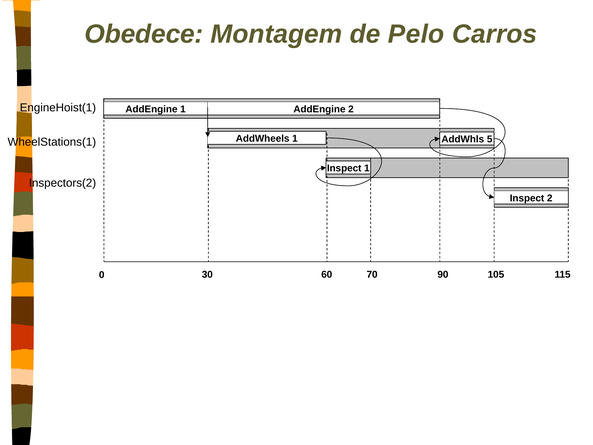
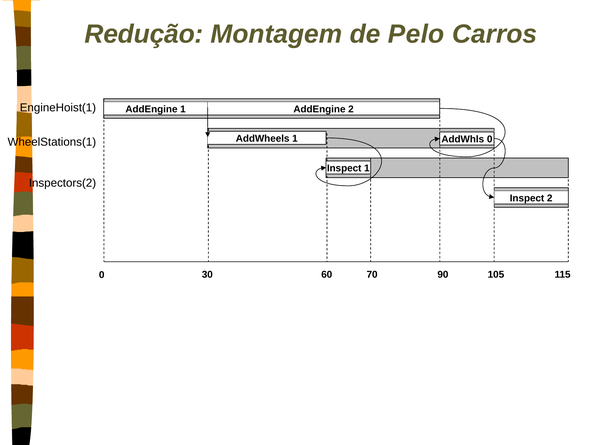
Obedece: Obedece -> Redução
AddWhls 5: 5 -> 0
